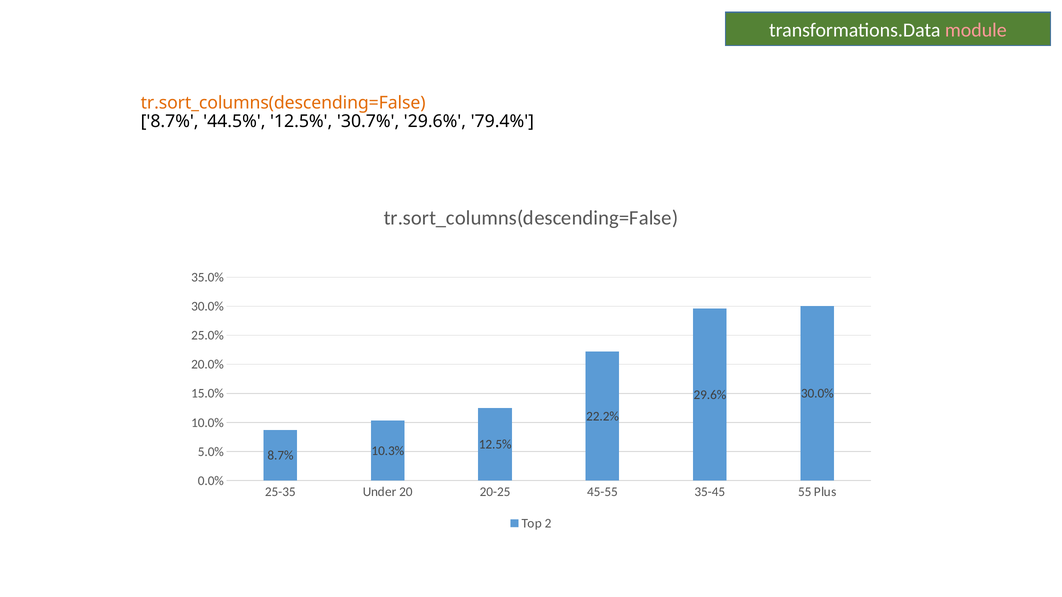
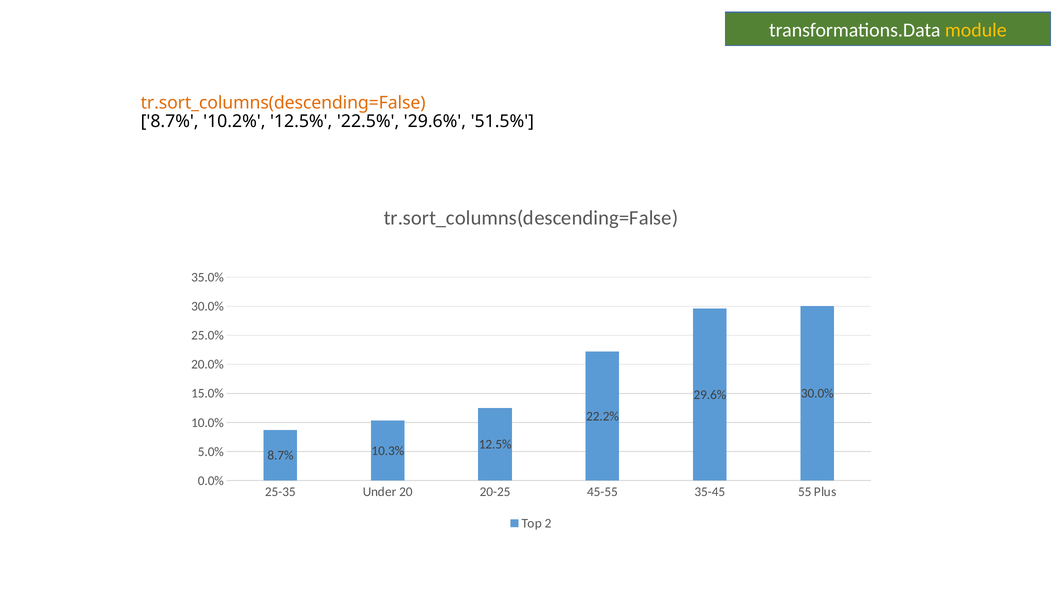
module colour: pink -> yellow
44.5%: 44.5% -> 10.2%
30.7%: 30.7% -> 22.5%
79.4%: 79.4% -> 51.5%
